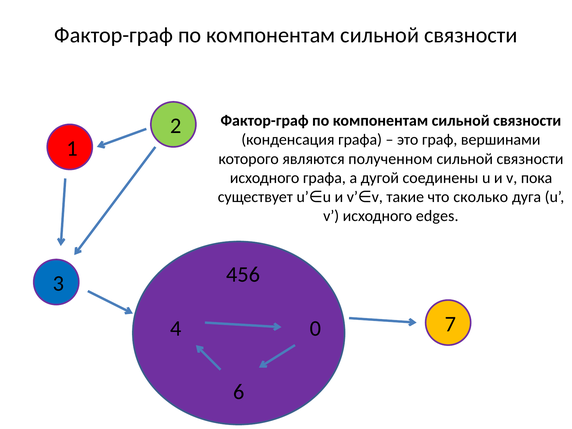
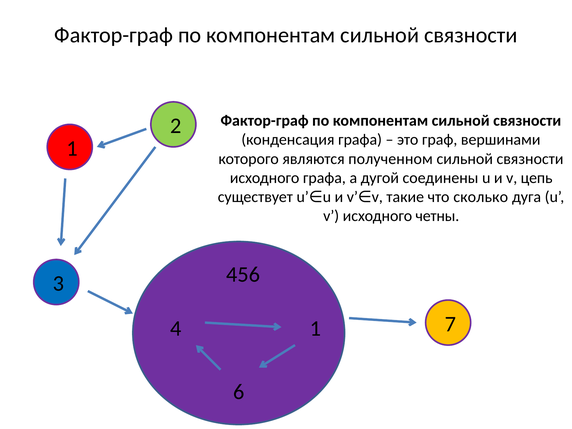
пока: пока -> цепь
edges: edges -> четны
4 0: 0 -> 1
